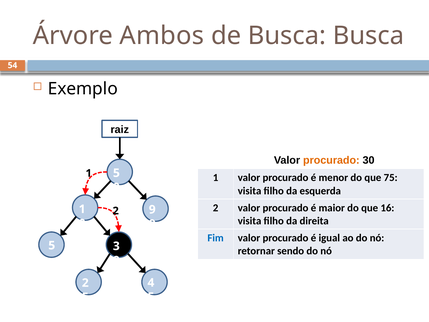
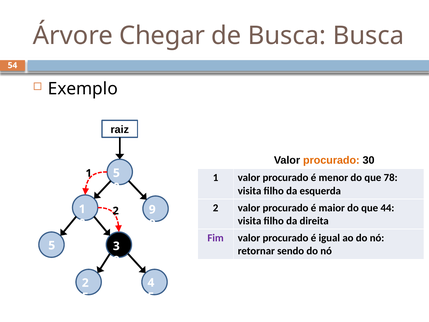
Ambos: Ambos -> Chegar
75: 75 -> 78
16: 16 -> 44
Fim colour: blue -> purple
